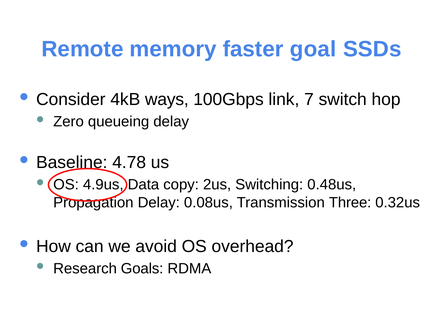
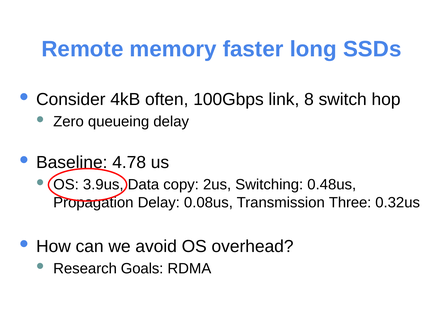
goal: goal -> long
ways: ways -> often
7: 7 -> 8
4.9us: 4.9us -> 3.9us
